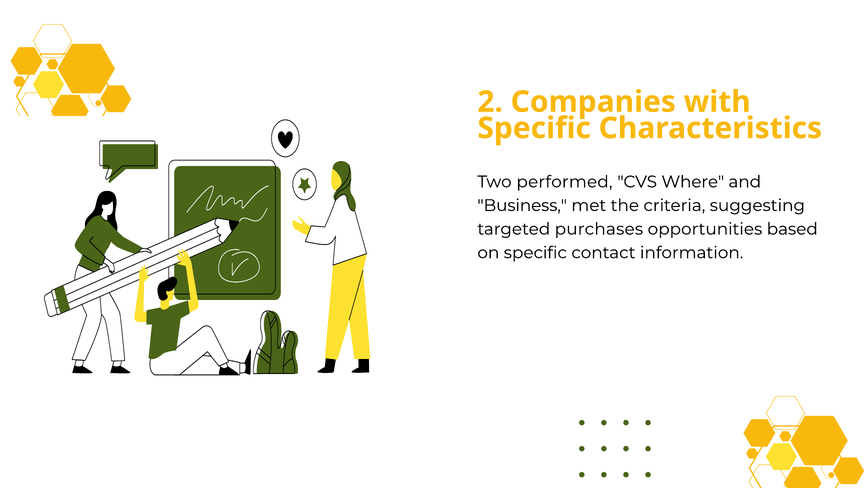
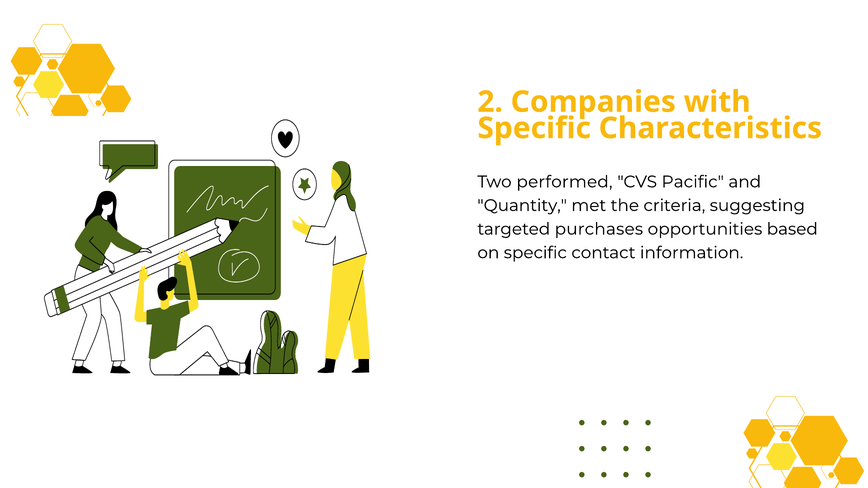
Where: Where -> Pacific
Business: Business -> Quantity
